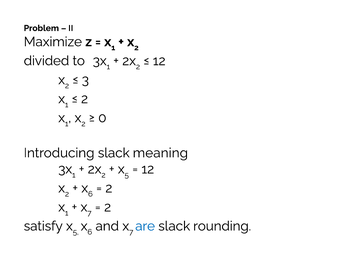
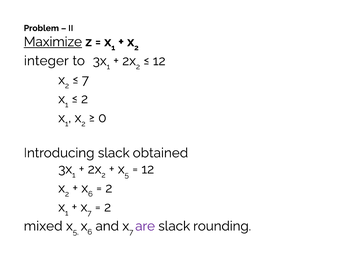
Maximize underline: none -> present
divided: divided -> integer
3 at (85, 80): 3 -> 7
meaning: meaning -> obtained
satisfy: satisfy -> mixed
are colour: blue -> purple
